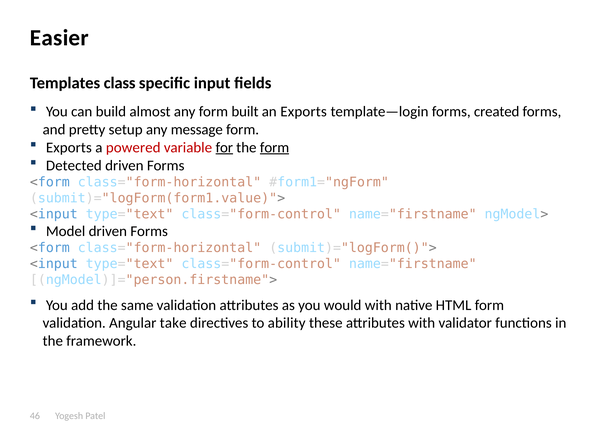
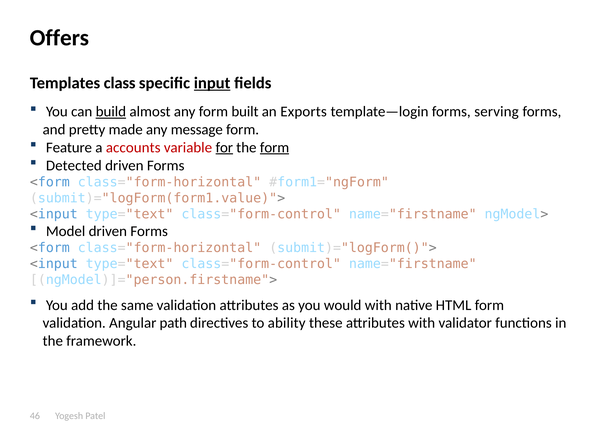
Easier: Easier -> Offers
input underline: none -> present
build underline: none -> present
created: created -> serving
setup: setup -> made
Exports at (69, 148): Exports -> Feature
powered: powered -> accounts
take: take -> path
